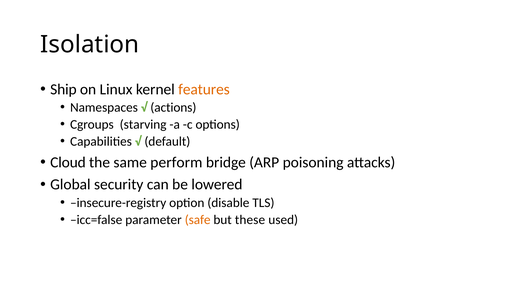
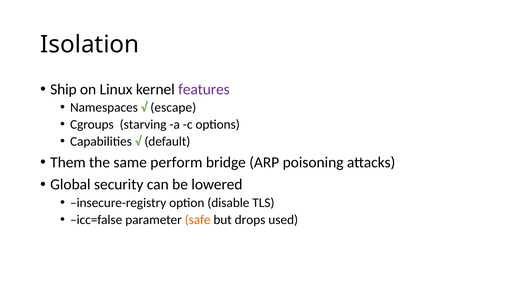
features colour: orange -> purple
actions: actions -> escape
Cloud: Cloud -> Them
these: these -> drops
